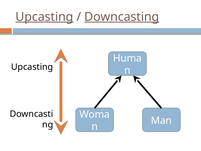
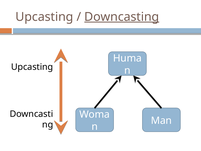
Upcasting at (44, 17) underline: present -> none
